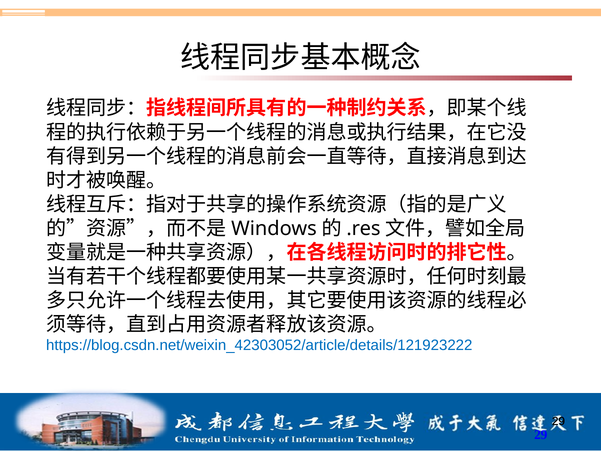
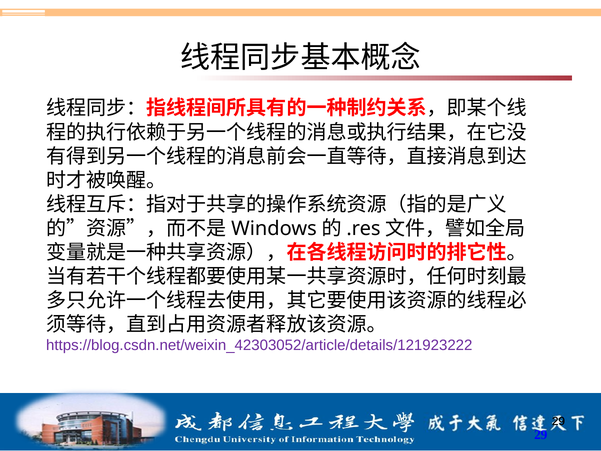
https://blog.csdn.net/weixin_42303052/article/details/121923222 colour: blue -> purple
